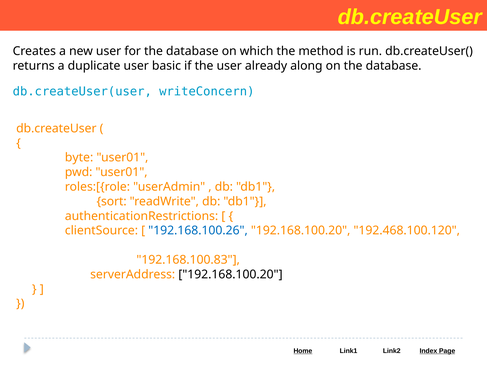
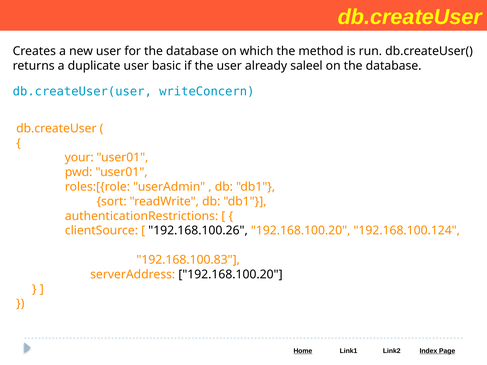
along: along -> saleel
byte: byte -> your
192.168.100.26 colour: blue -> black
192.468.100.120: 192.468.100.120 -> 192.168.100.124
